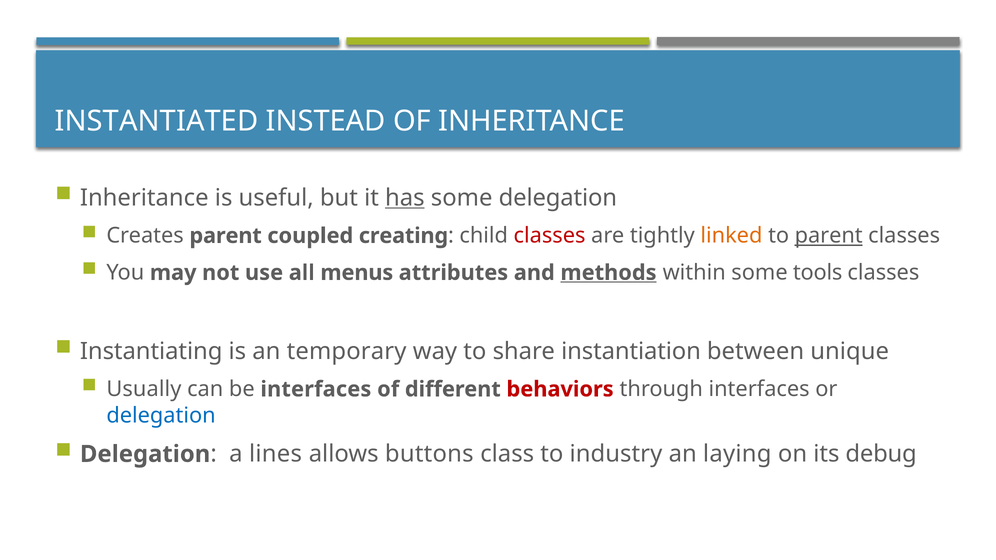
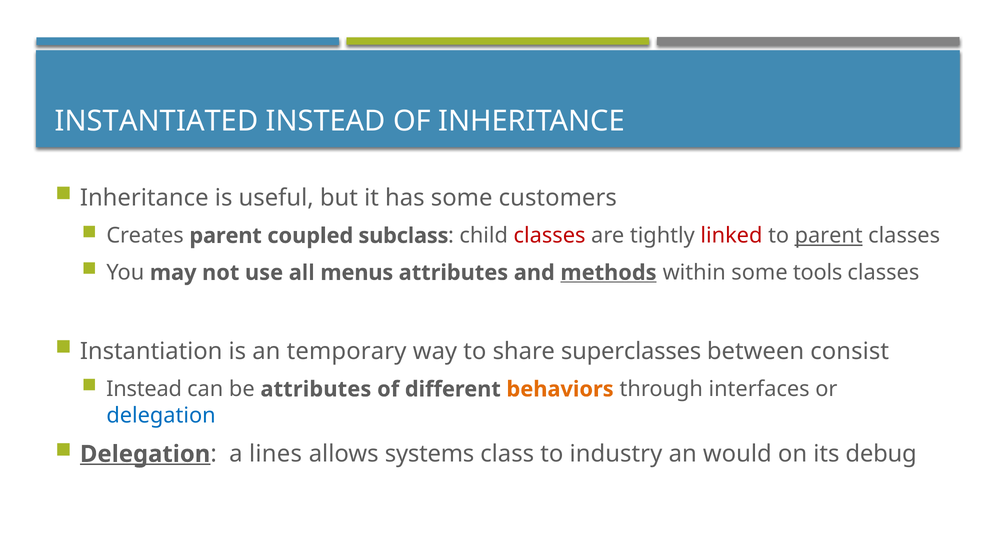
has underline: present -> none
some delegation: delegation -> customers
creating: creating -> subclass
linked colour: orange -> red
Instantiating: Instantiating -> Instantiation
instantiation: instantiation -> superclasses
unique: unique -> consist
Usually at (144, 389): Usually -> Instead
be interfaces: interfaces -> attributes
behaviors colour: red -> orange
Delegation at (145, 454) underline: none -> present
buttons: buttons -> systems
laying: laying -> would
